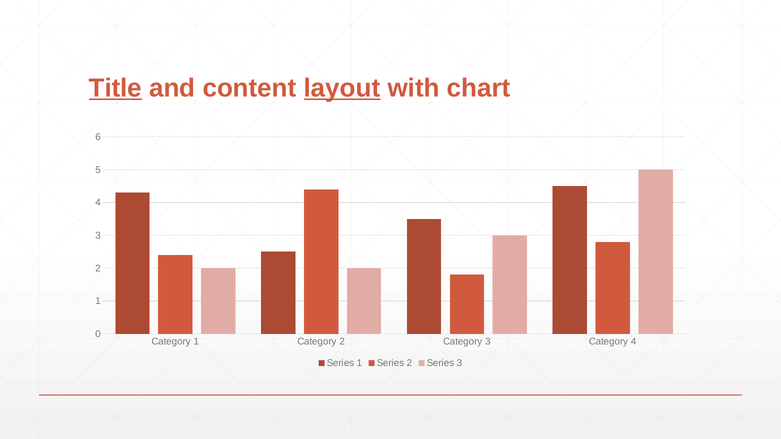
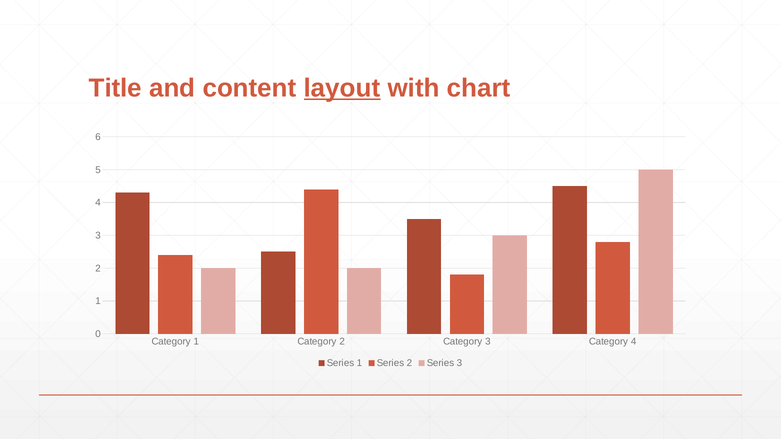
Title underline: present -> none
